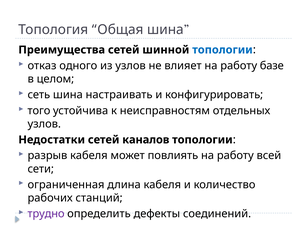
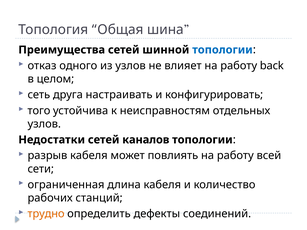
базе: базе -> back
сеть шина: шина -> друга
трудно colour: purple -> orange
